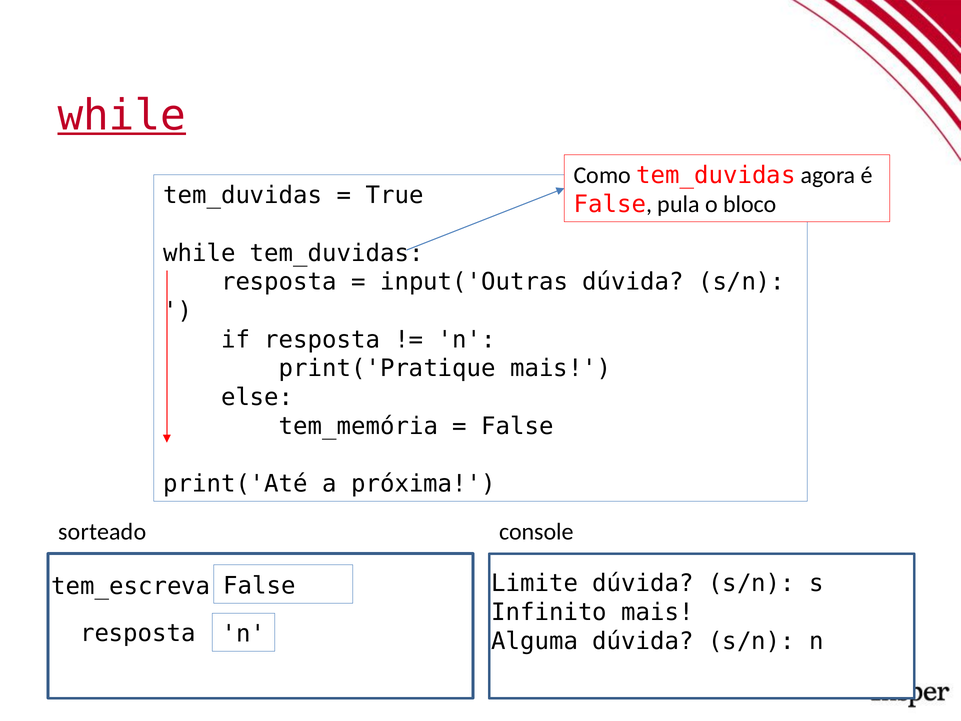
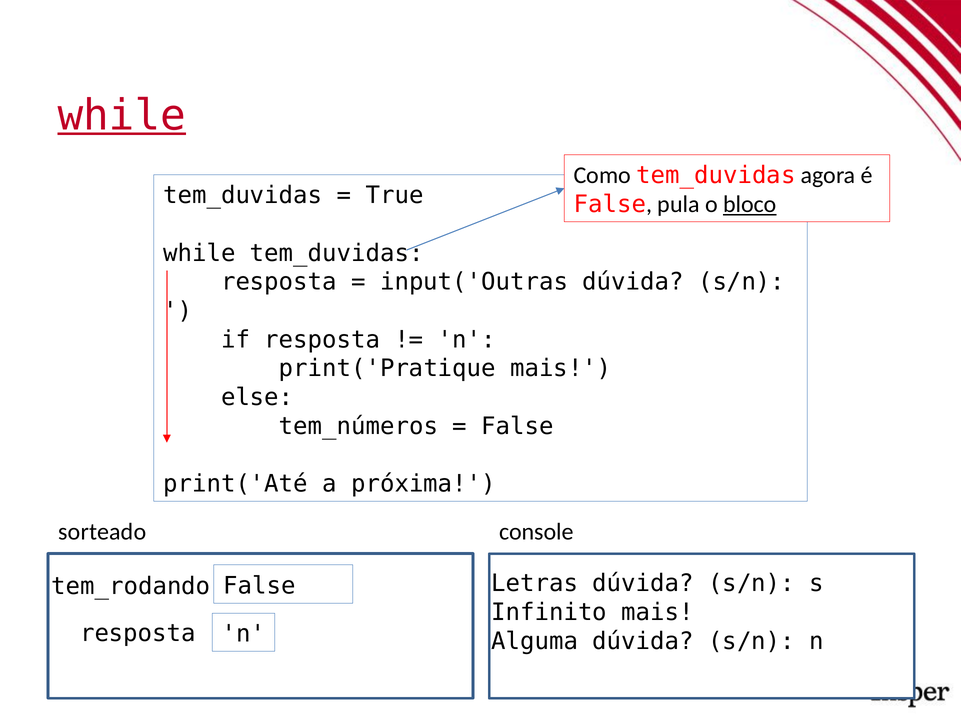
bloco underline: none -> present
tem_memória: tem_memória -> tem_números
Limite: Limite -> Letras
tem_escreva: tem_escreva -> tem_rodando
